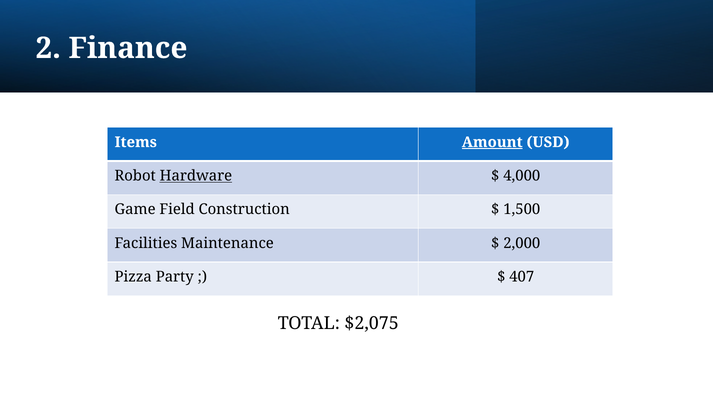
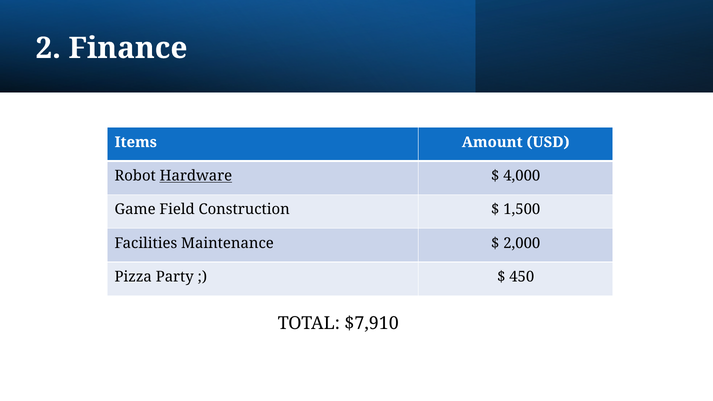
Amount underline: present -> none
407: 407 -> 450
$2,075: $2,075 -> $7,910
